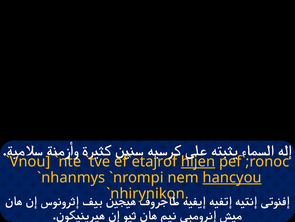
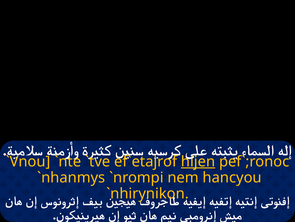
hancyou underline: present -> none
